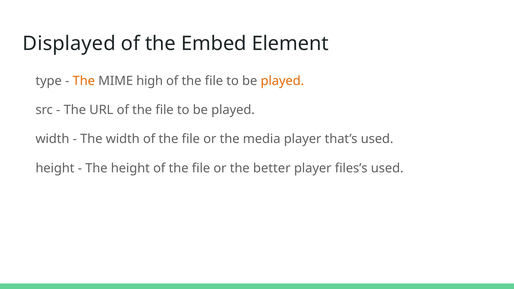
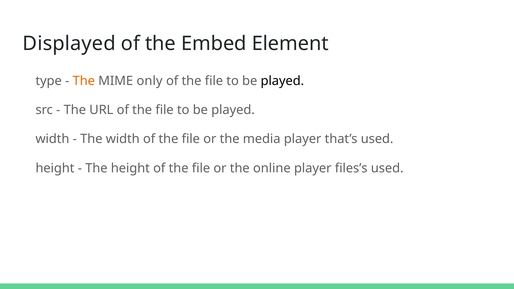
high: high -> only
played at (282, 81) colour: orange -> black
better: better -> online
